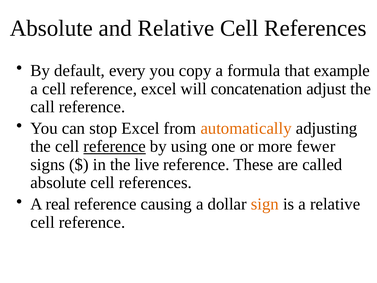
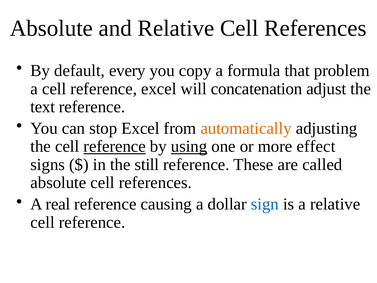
example: example -> problem
call: call -> text
using underline: none -> present
fewer: fewer -> effect
live: live -> still
sign colour: orange -> blue
